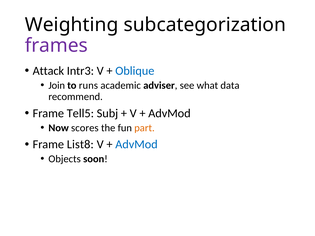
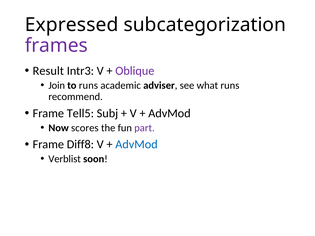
Weighting: Weighting -> Expressed
Attack: Attack -> Result
Oblique colour: blue -> purple
what data: data -> runs
part colour: orange -> purple
List8: List8 -> Diff8
Objects: Objects -> Verblist
